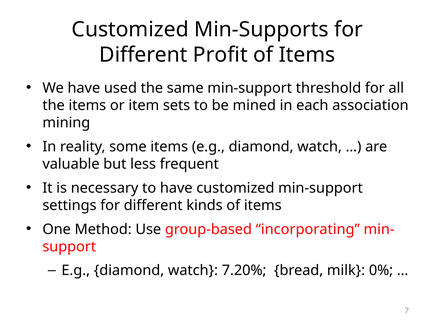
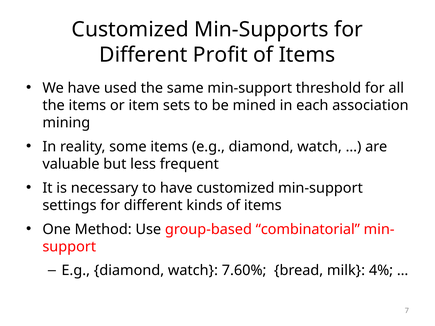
incorporating: incorporating -> combinatorial
7.20%: 7.20% -> 7.60%
0%: 0% -> 4%
